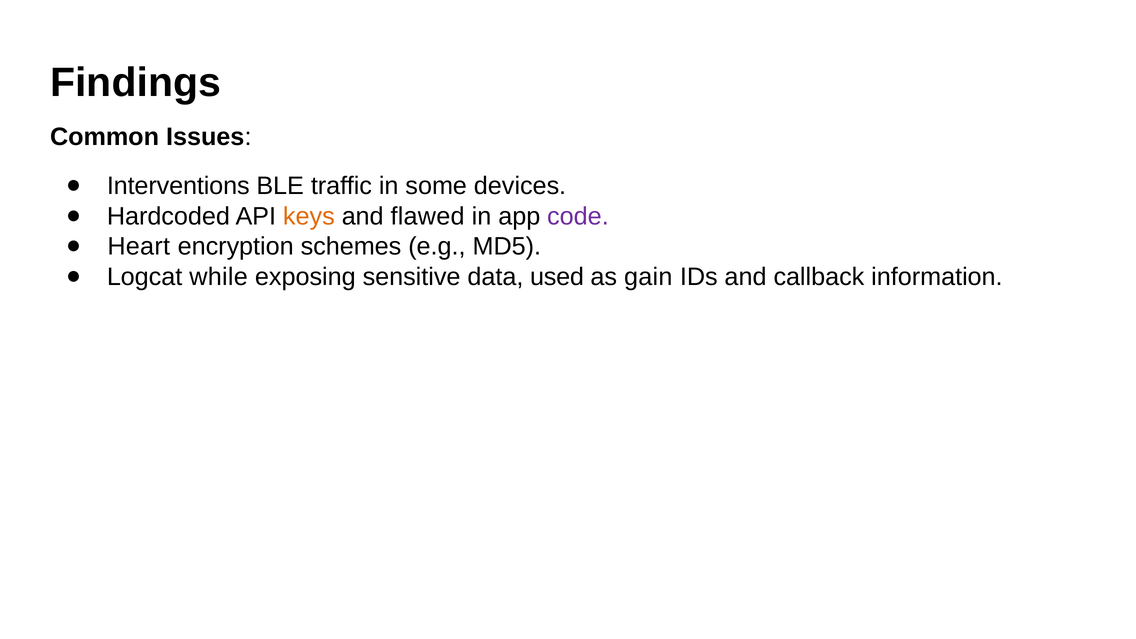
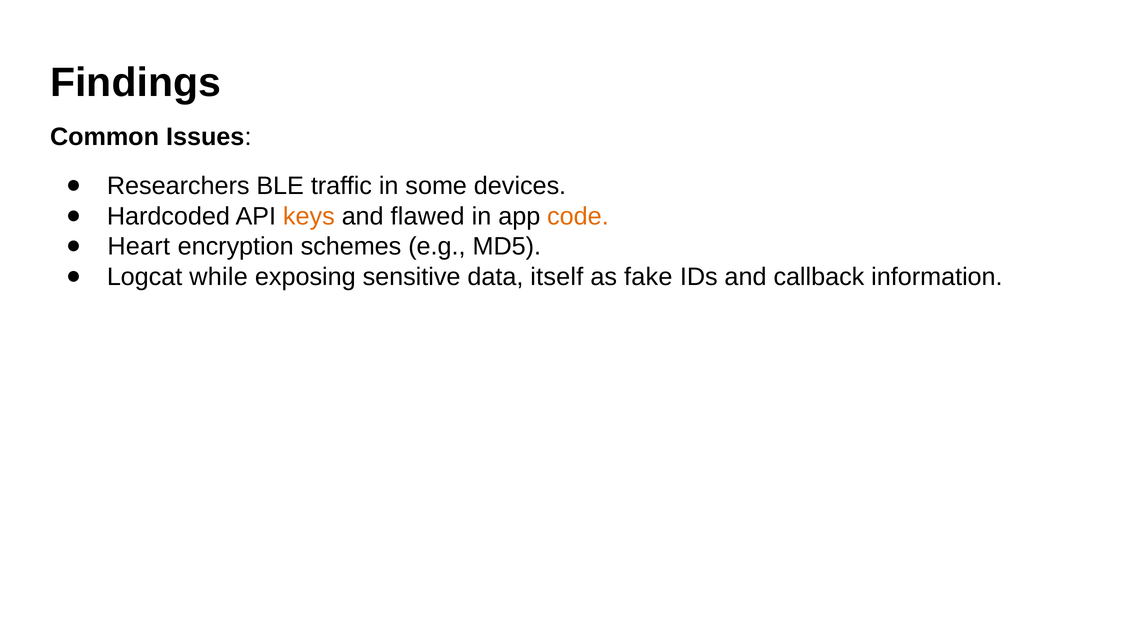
Interventions: Interventions -> Researchers
code colour: purple -> orange
used: used -> itself
gain: gain -> fake
